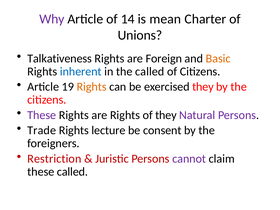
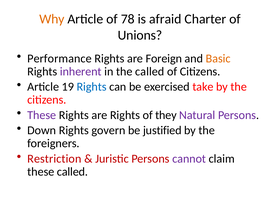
Why colour: purple -> orange
14: 14 -> 78
mean: mean -> afraid
Talkativeness: Talkativeness -> Performance
inherent colour: blue -> purple
Rights at (92, 87) colour: orange -> blue
exercised they: they -> take
Trade: Trade -> Down
lecture: lecture -> govern
consent: consent -> justified
